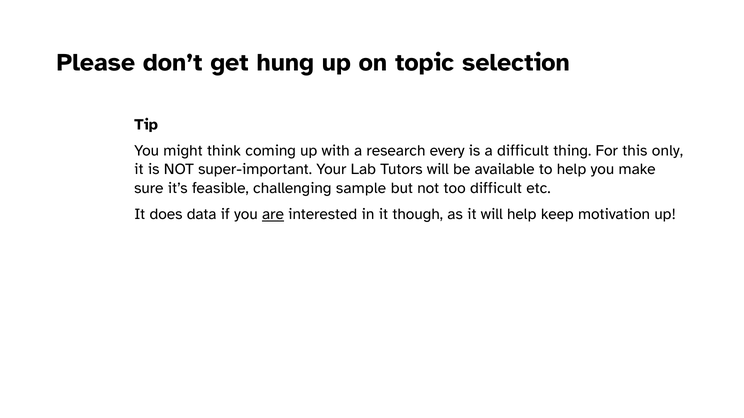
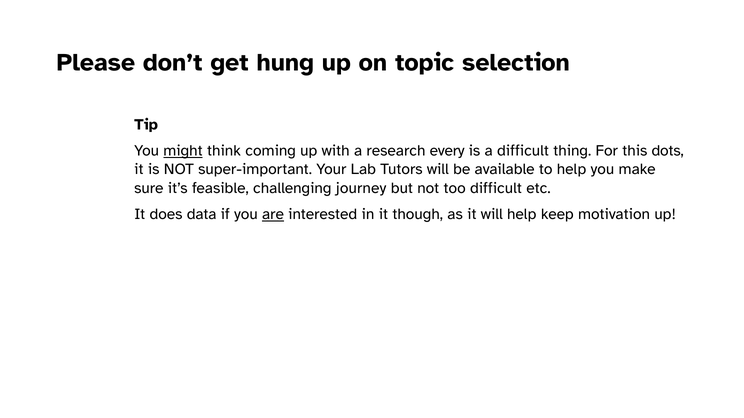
might underline: none -> present
only: only -> dots
sample: sample -> journey
